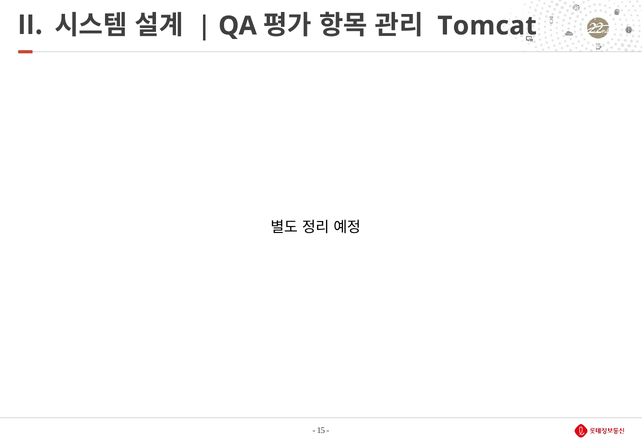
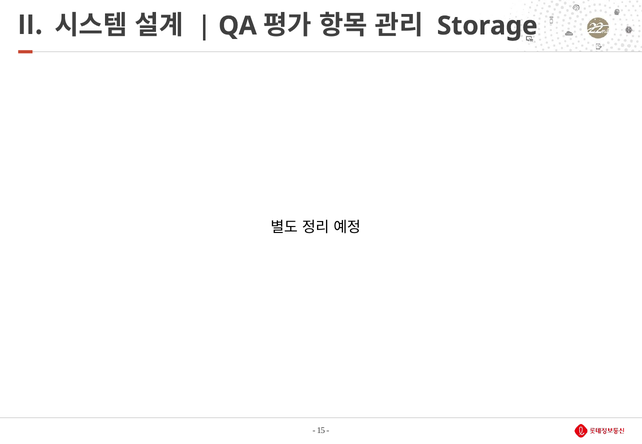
Tomcat: Tomcat -> Storage
